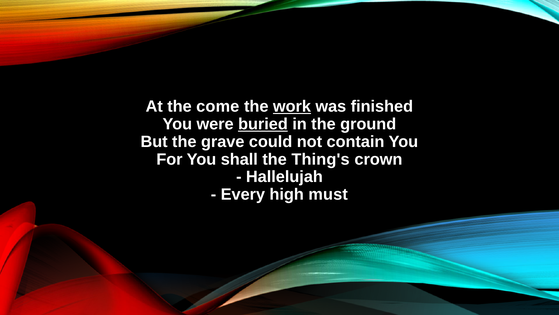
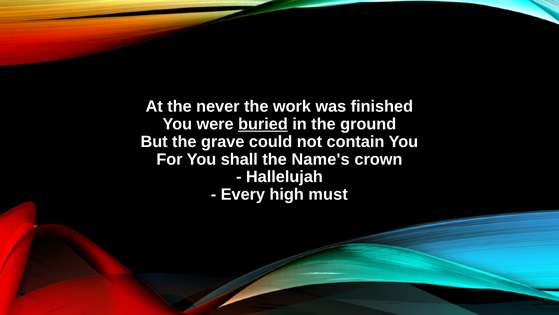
come: come -> never
work underline: present -> none
Thing's: Thing's -> Name's
